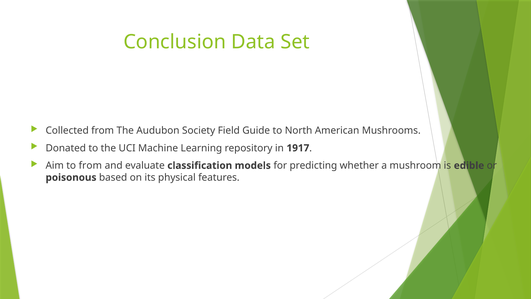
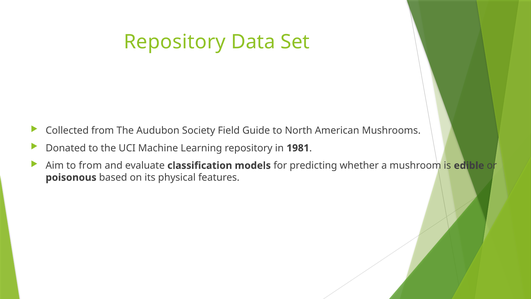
Conclusion at (175, 42): Conclusion -> Repository
1917: 1917 -> 1981
